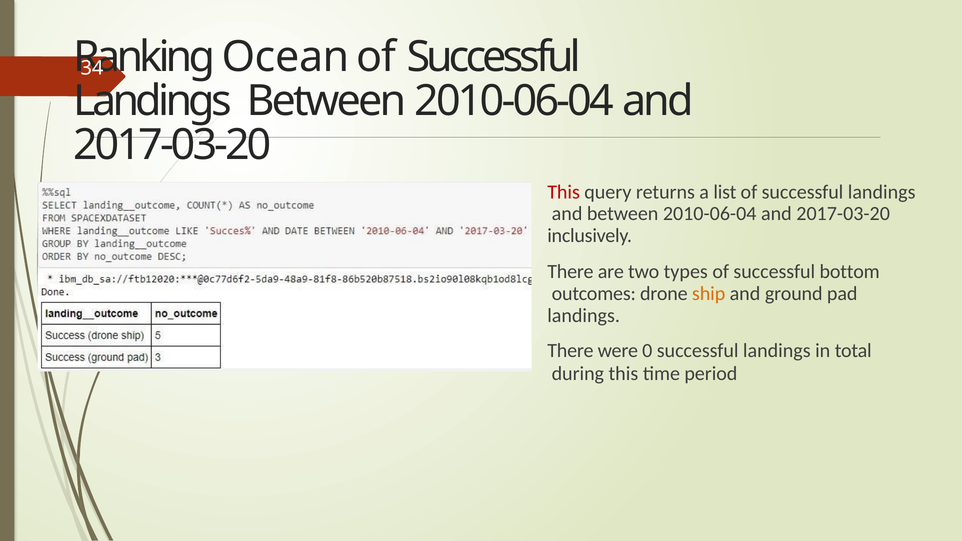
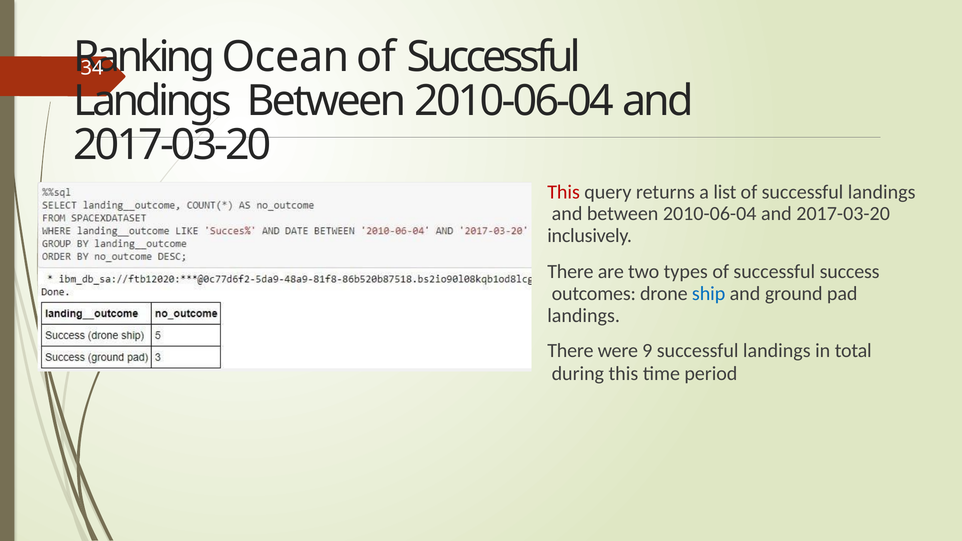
bottom: bottom -> success
ship colour: orange -> blue
0: 0 -> 9
